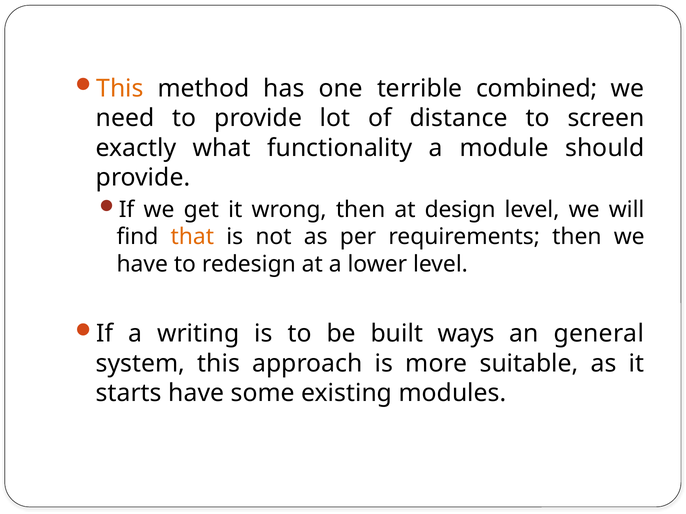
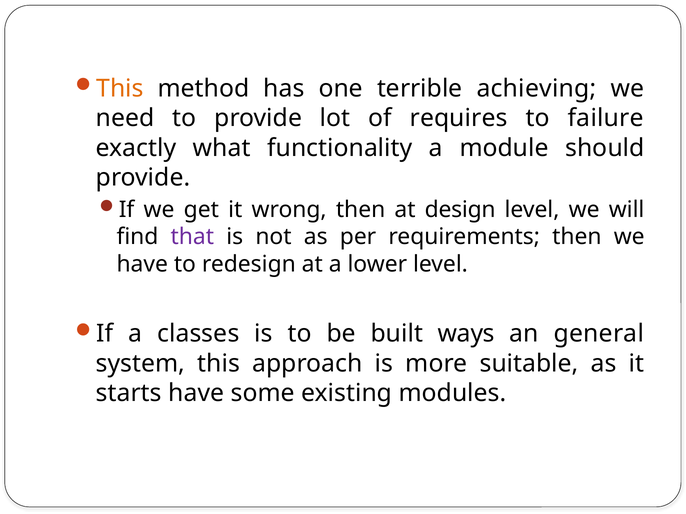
combined: combined -> achieving
distance: distance -> requires
screen: screen -> failure
that colour: orange -> purple
writing: writing -> classes
